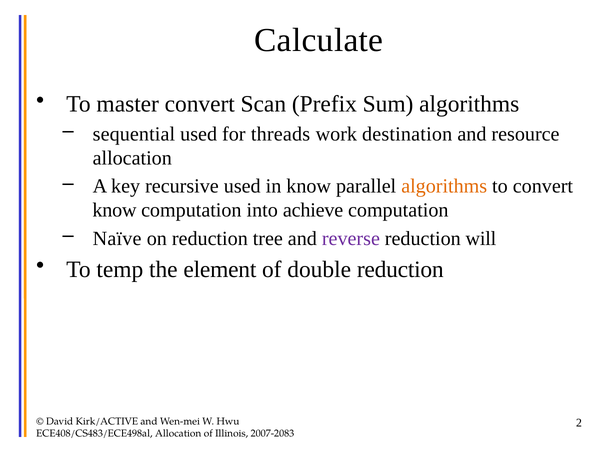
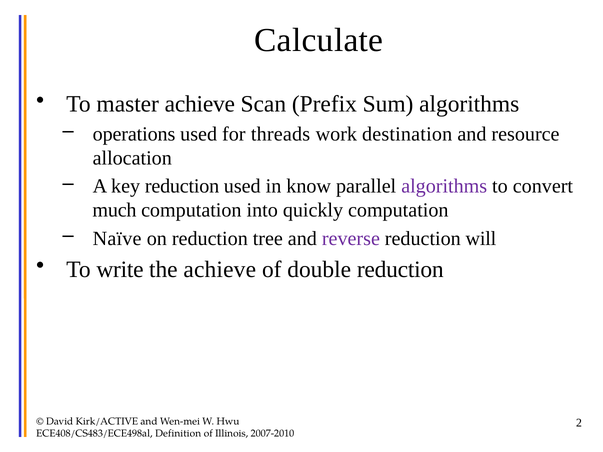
master convert: convert -> achieve
sequential: sequential -> operations
key recursive: recursive -> reduction
algorithms at (444, 186) colour: orange -> purple
know at (115, 210): know -> much
achieve: achieve -> quickly
temp: temp -> write
the element: element -> achieve
ECE408/CS483/ECE498al Allocation: Allocation -> Definition
2007-2083: 2007-2083 -> 2007-2010
